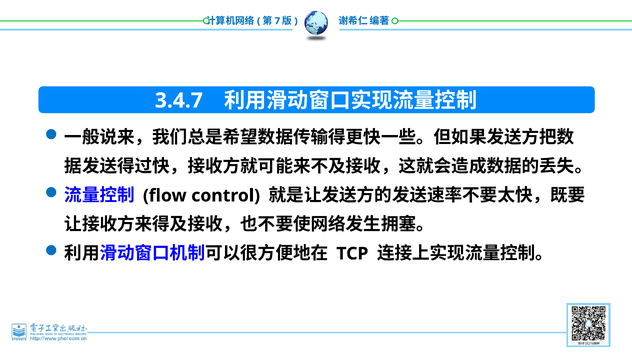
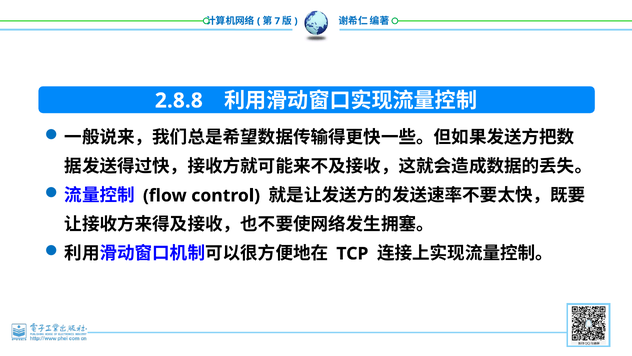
3.4.7: 3.4.7 -> 2.8.8
